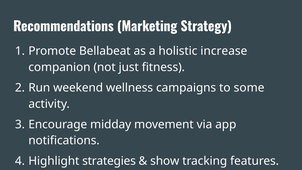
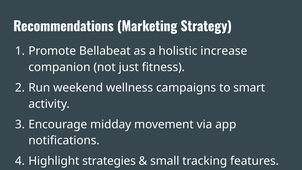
some: some -> smart
show: show -> small
